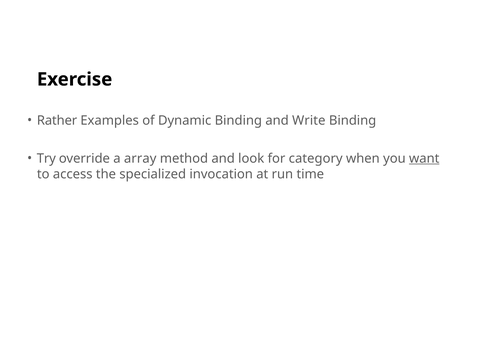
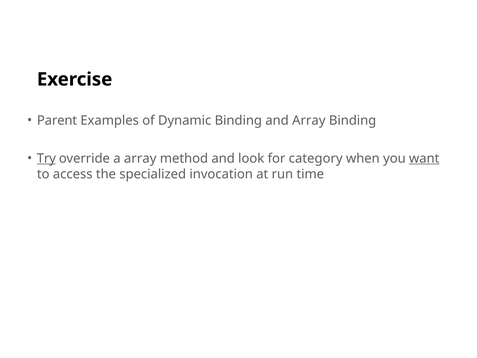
Rather: Rather -> Parent
and Write: Write -> Array
Try underline: none -> present
